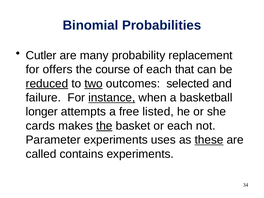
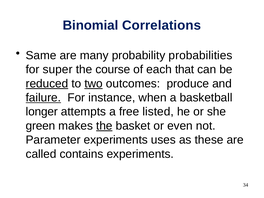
Probabilities: Probabilities -> Correlations
Cutler: Cutler -> Same
replacement: replacement -> probabilities
offers: offers -> super
selected: selected -> produce
failure underline: none -> present
instance underline: present -> none
cards: cards -> green
or each: each -> even
these underline: present -> none
